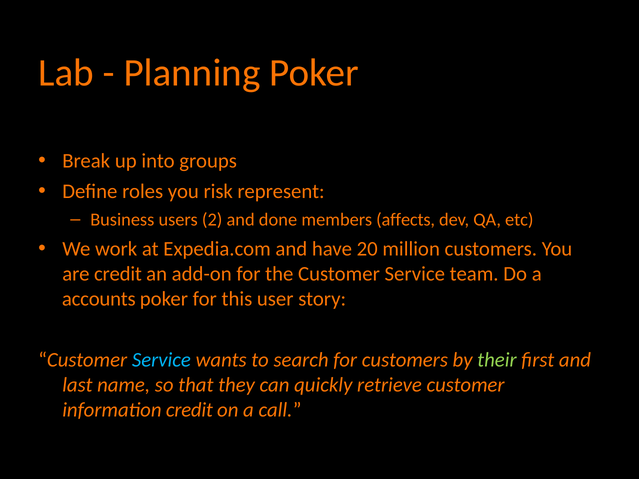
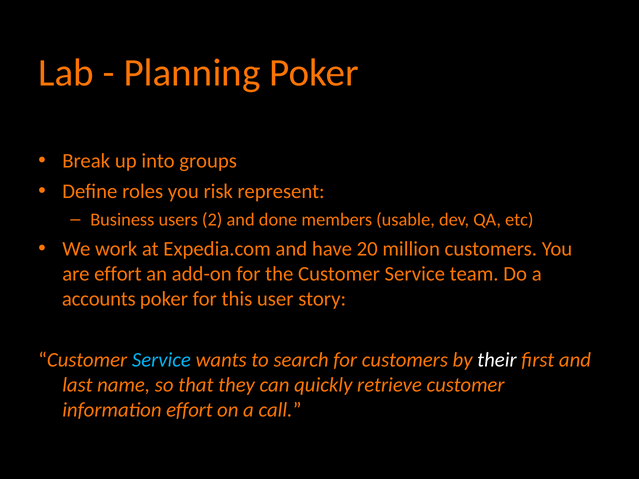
affects: affects -> usable
are credit: credit -> effort
their colour: light green -> white
information credit: credit -> effort
